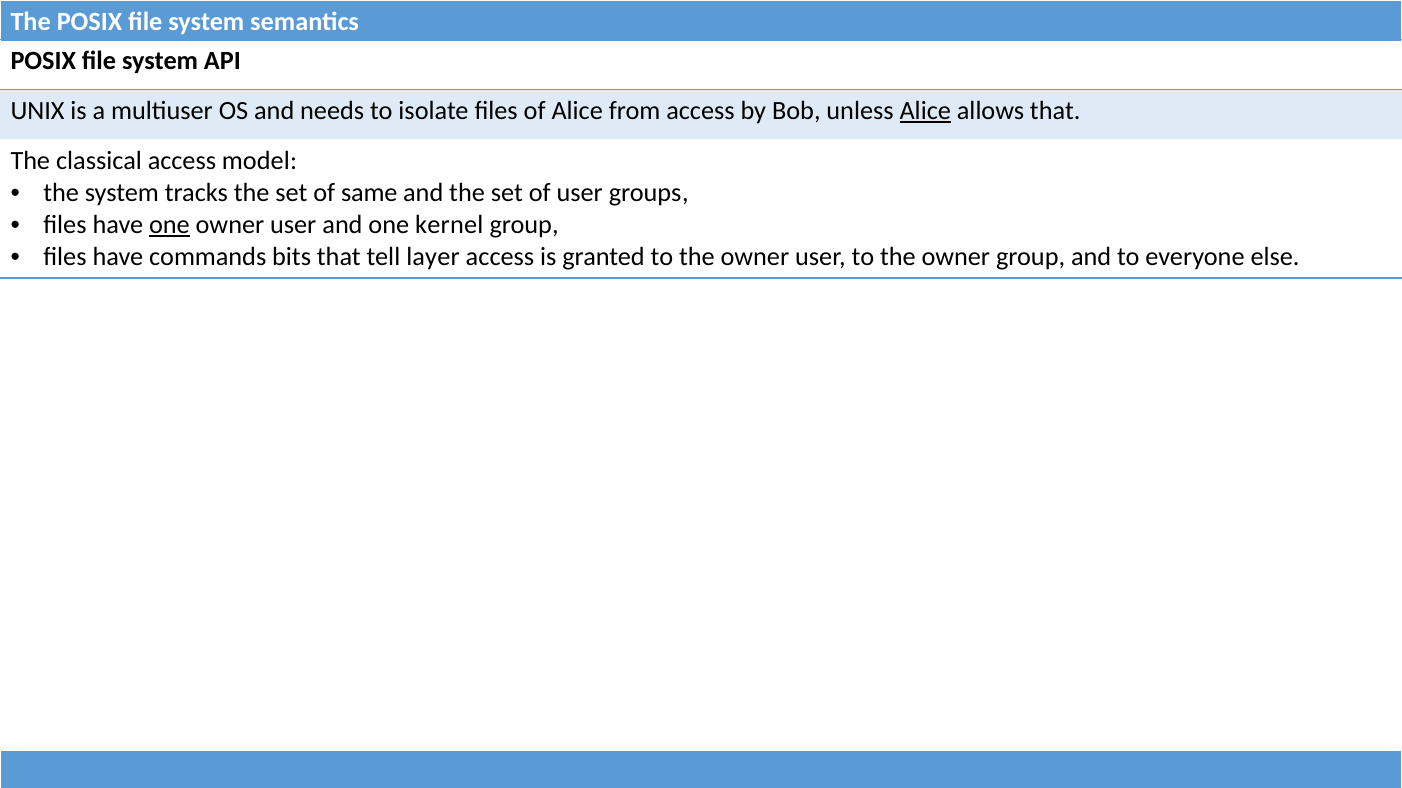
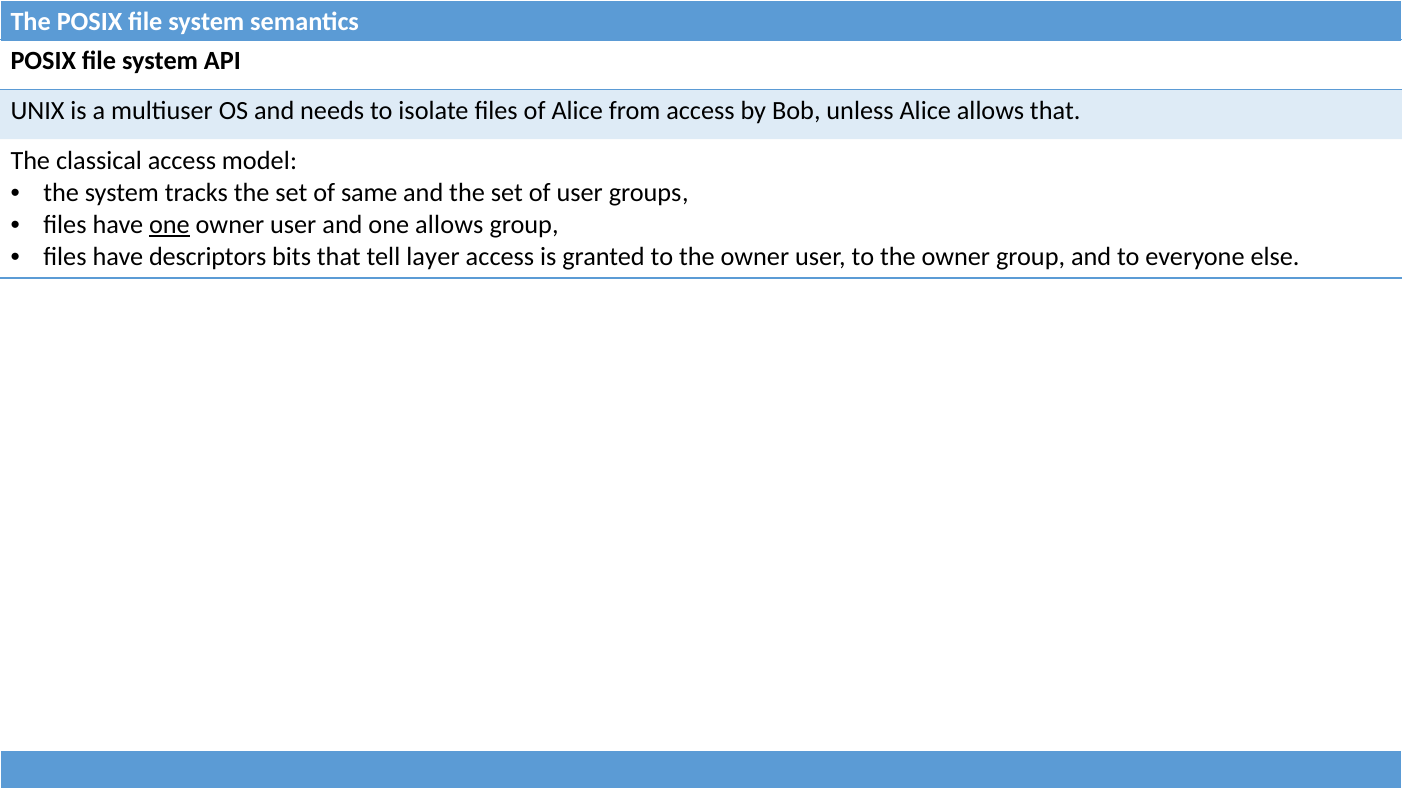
Alice at (925, 111) underline: present -> none
one kernel: kernel -> allows
commands: commands -> descriptors
